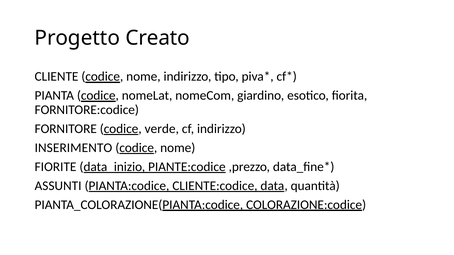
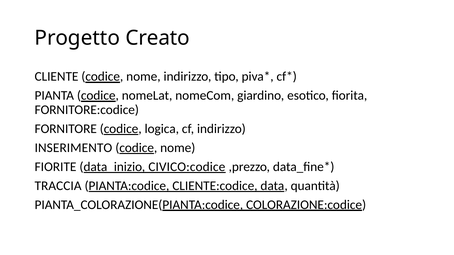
verde: verde -> logica
PIANTE:codice: PIANTE:codice -> CIVICO:codice
ASSUNTI: ASSUNTI -> TRACCIA
